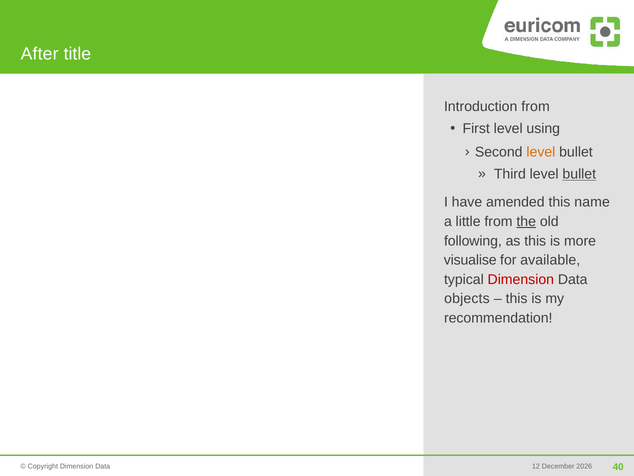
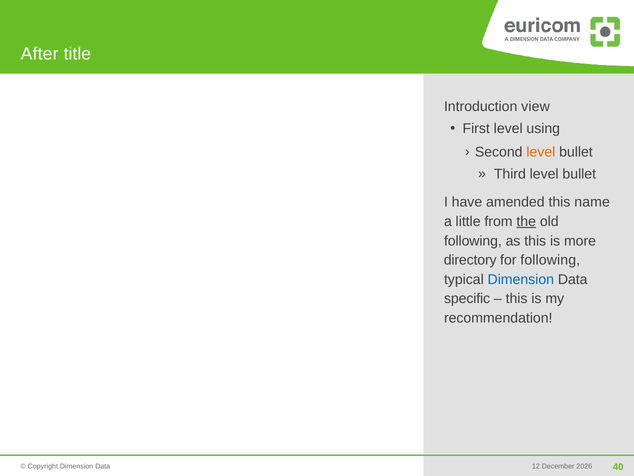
Introduction from: from -> view
bullet at (579, 174) underline: present -> none
visualise: visualise -> directory
for available: available -> following
Dimension at (521, 279) colour: red -> blue
objects: objects -> specific
